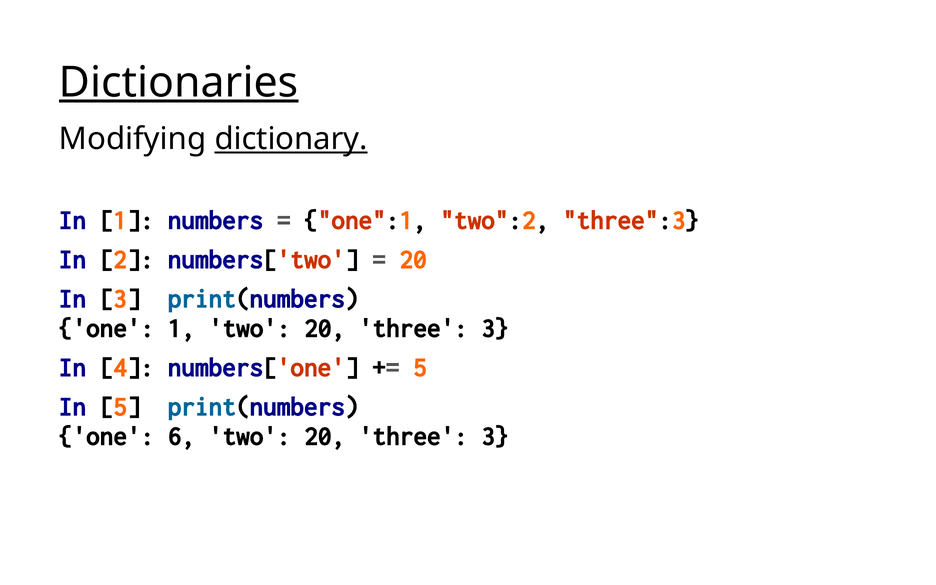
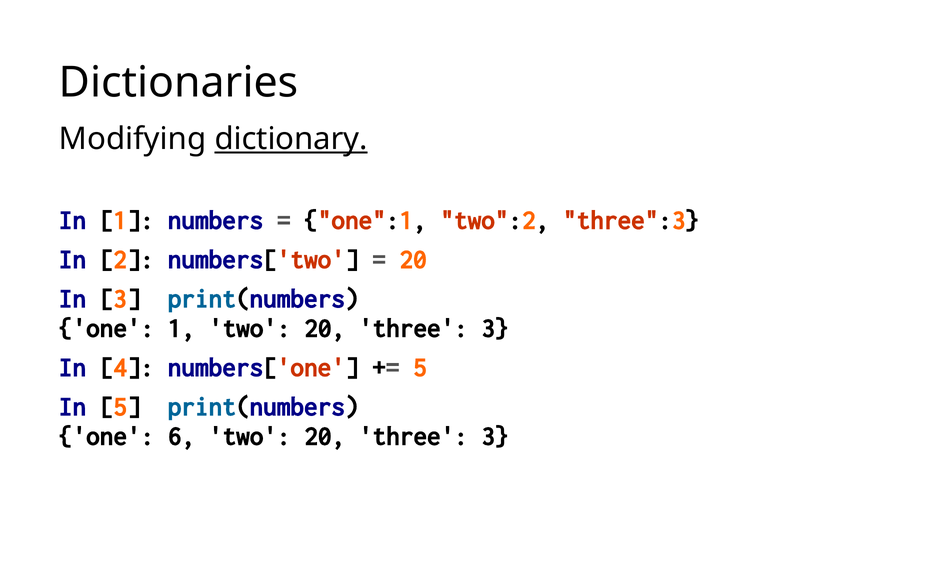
Dictionaries underline: present -> none
